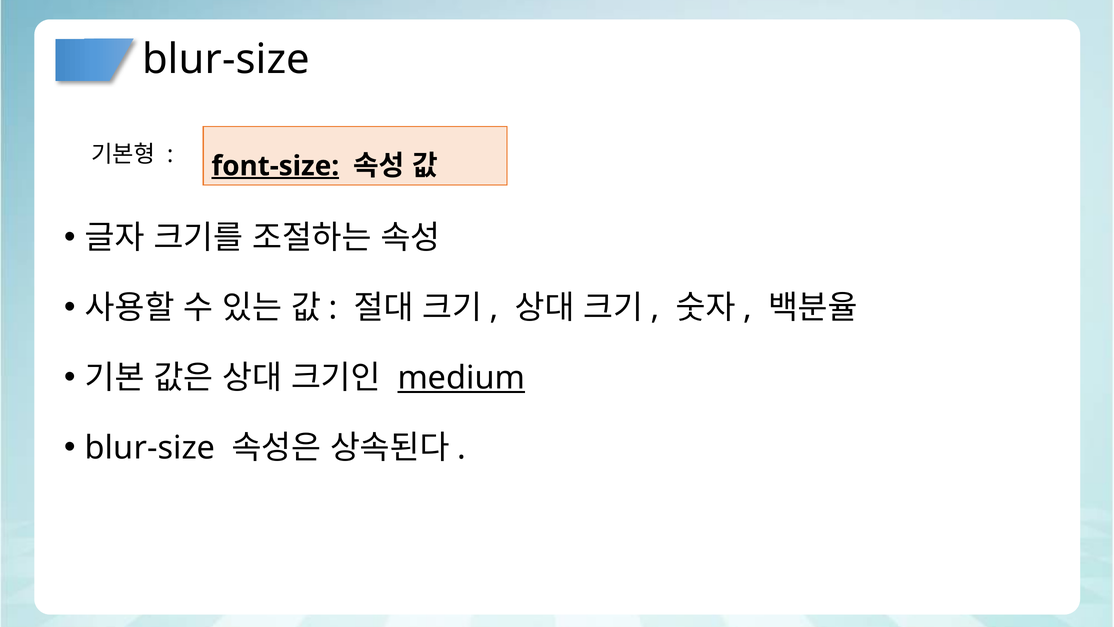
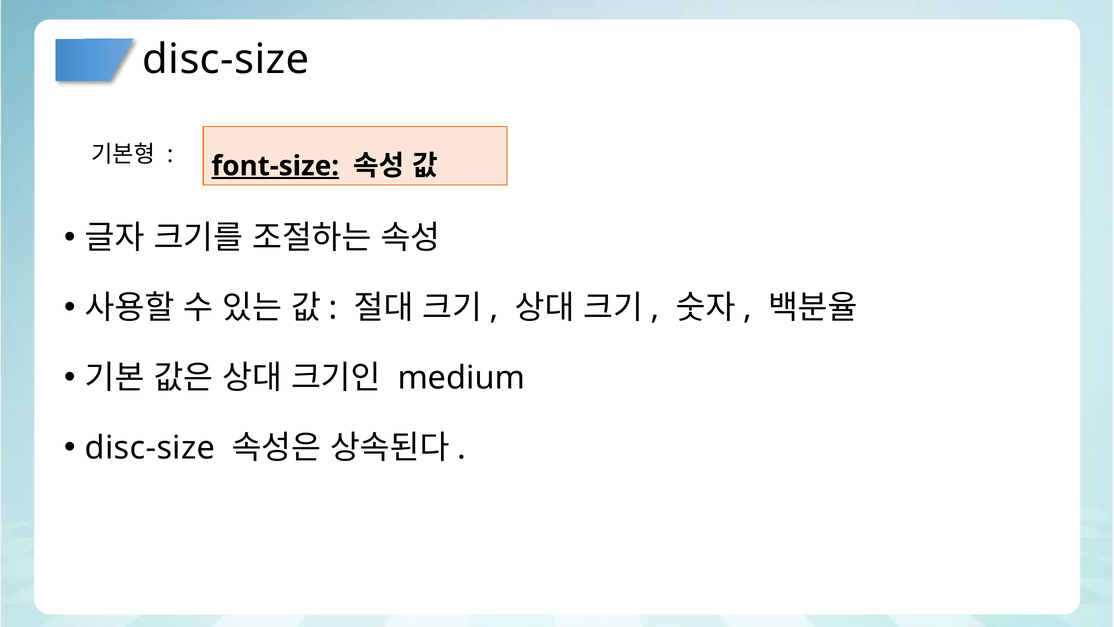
blur-size at (226, 59): blur-size -> disc-size
medium underline: present -> none
blur-size at (150, 448): blur-size -> disc-size
